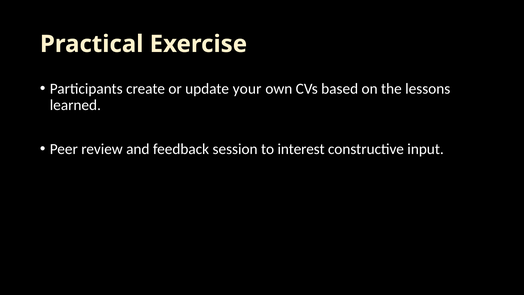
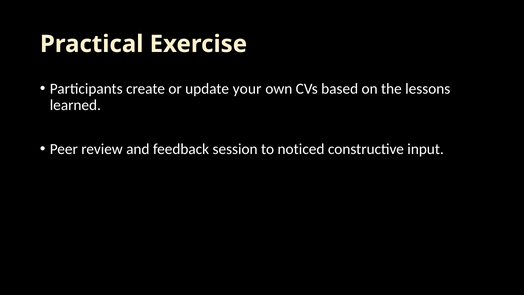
interest: interest -> noticed
